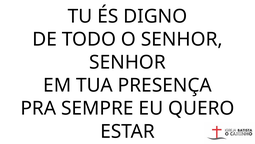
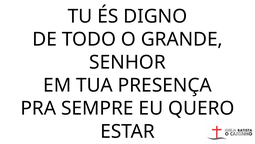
O SENHOR: SENHOR -> GRANDE
